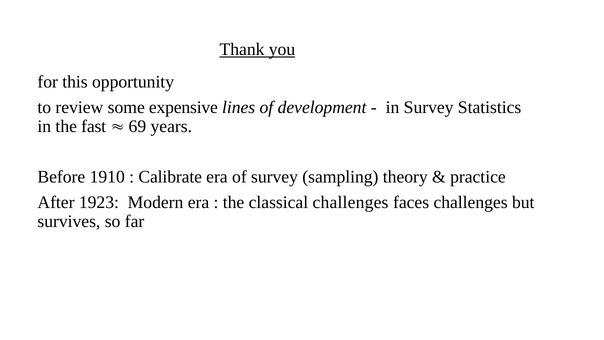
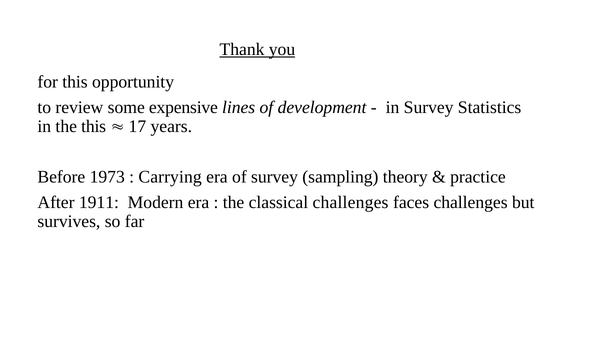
the fast: fast -> this
69: 69 -> 17
1910: 1910 -> 1973
Calibrate: Calibrate -> Carrying
1923: 1923 -> 1911
